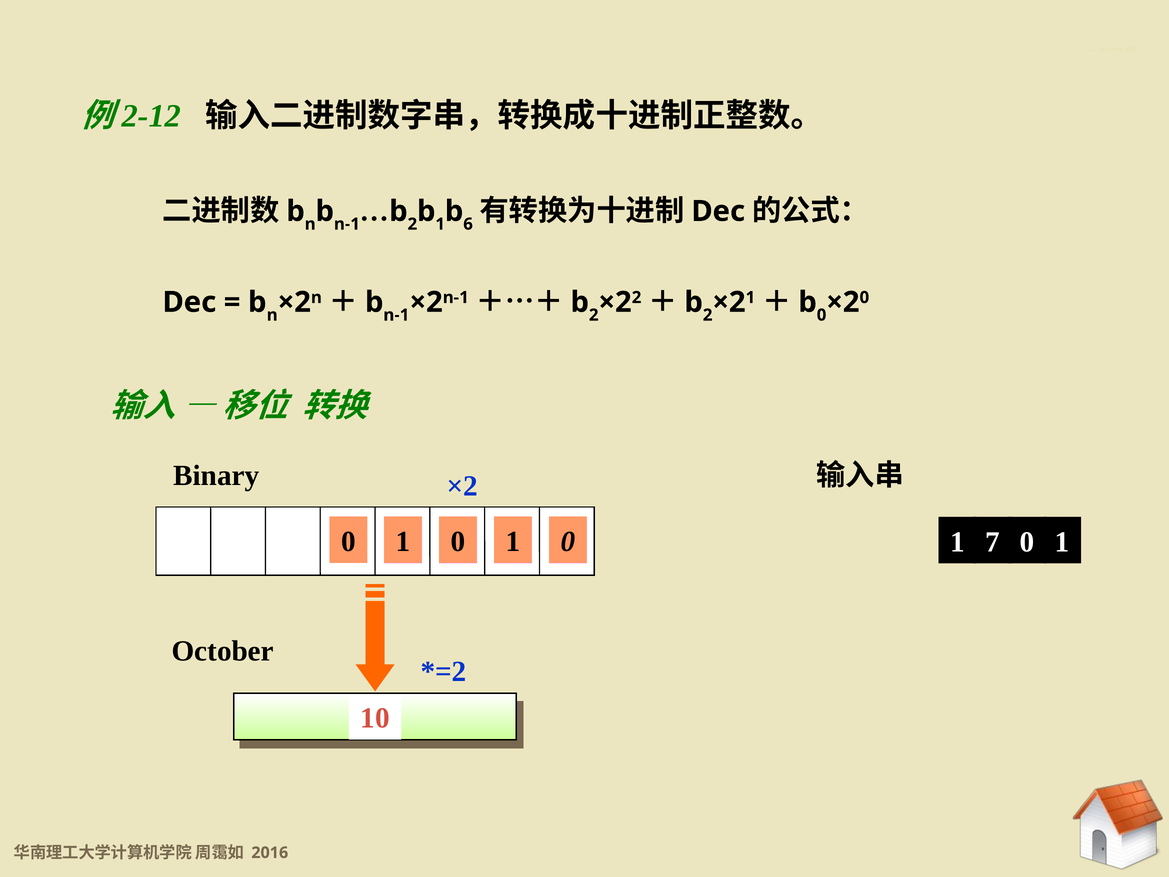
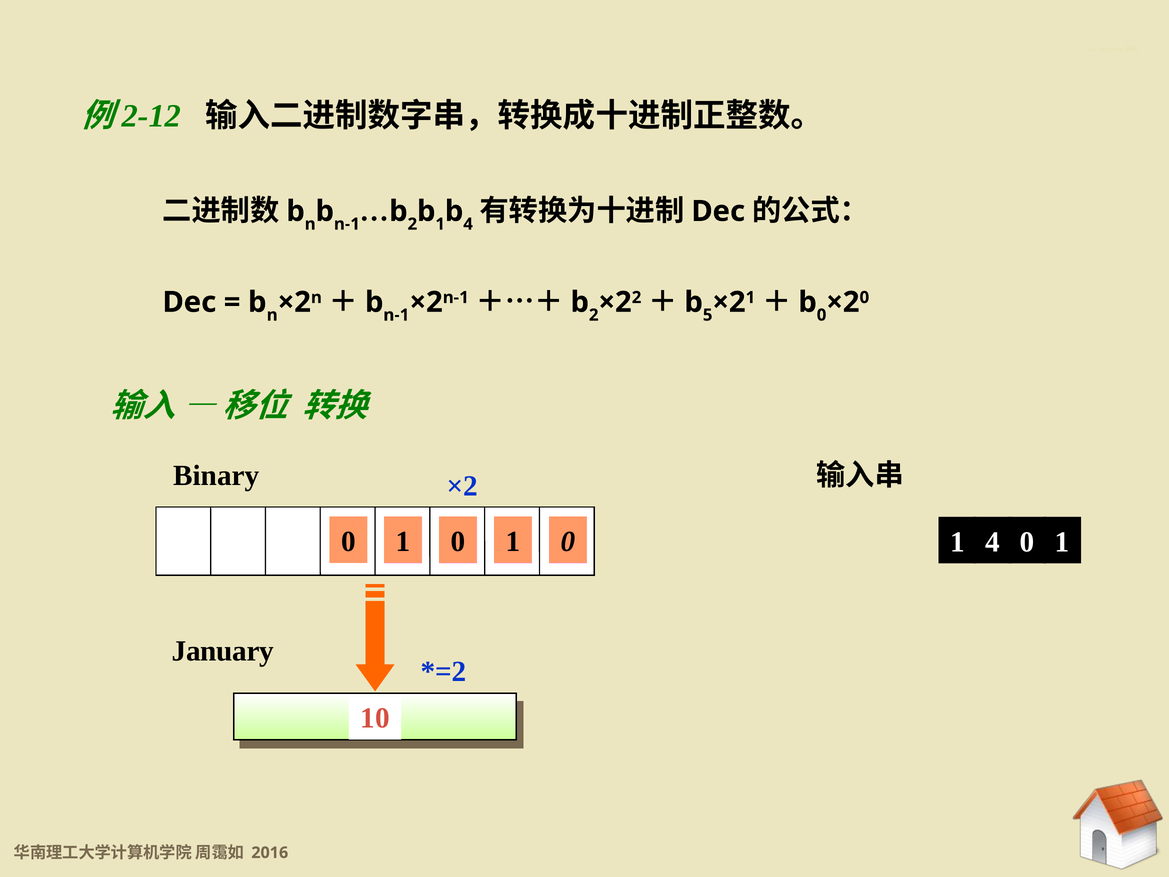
6 at (468, 224): 6 -> 4
2 at (708, 315): 2 -> 5
1 7: 7 -> 4
October: October -> January
